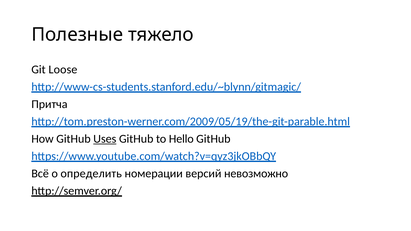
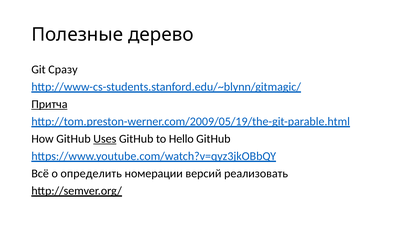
тяжело: тяжело -> дерево
Loose: Loose -> Сразу
Притча underline: none -> present
невозможно: невозможно -> реализовать
